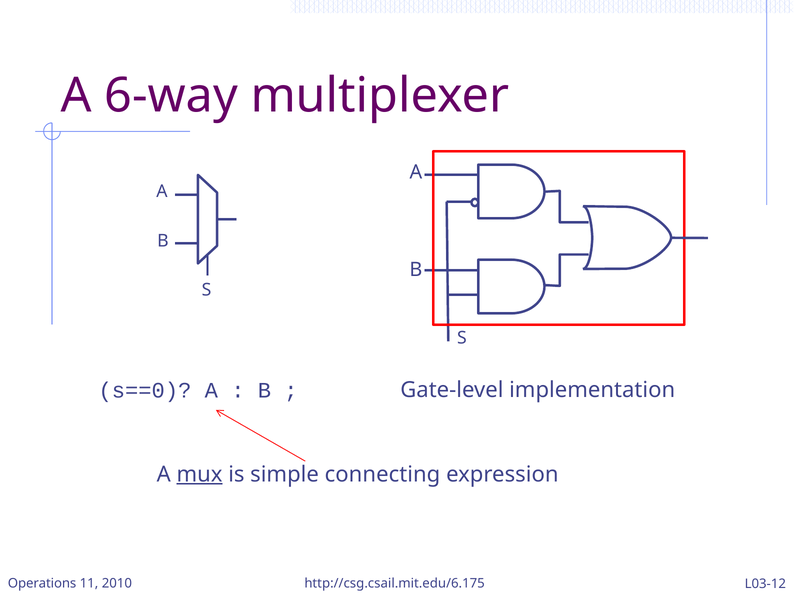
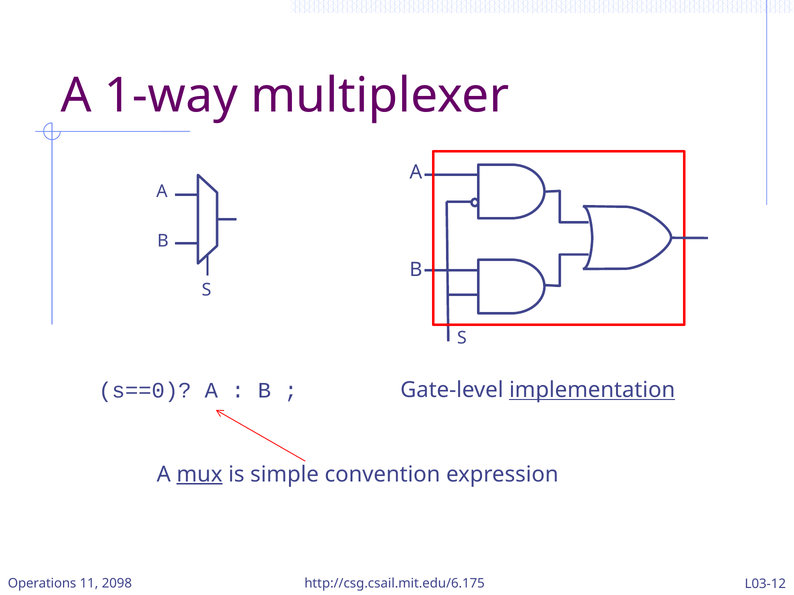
6-way: 6-way -> 1-way
implementation underline: none -> present
connecting: connecting -> convention
2010: 2010 -> 2098
